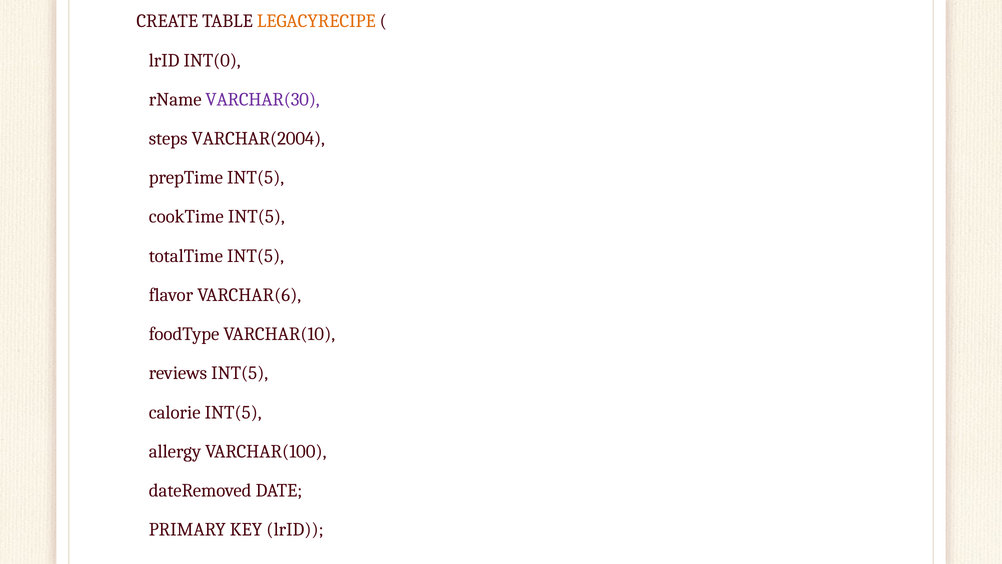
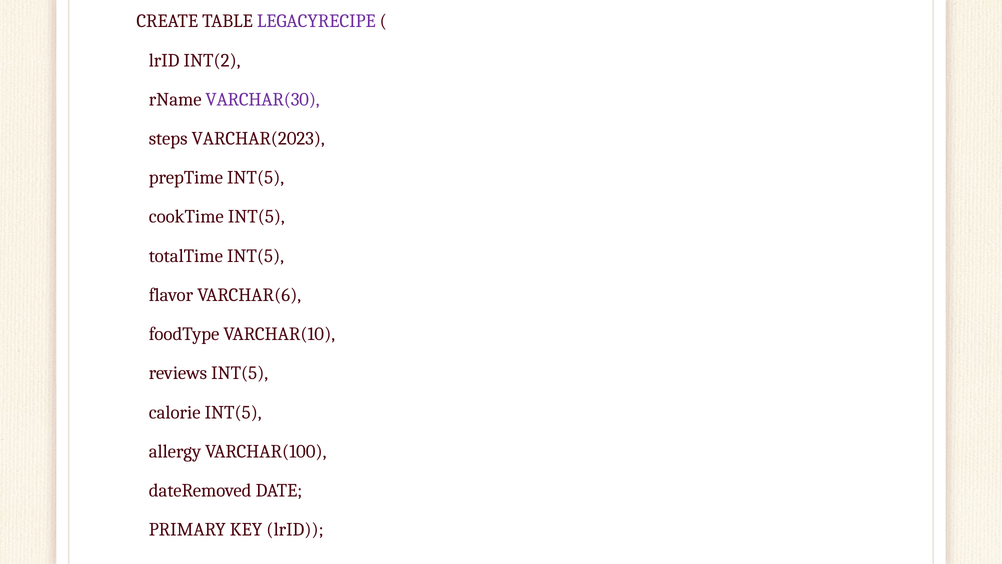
LEGACYRECIPE colour: orange -> purple
INT(0: INT(0 -> INT(2
VARCHAR(2004: VARCHAR(2004 -> VARCHAR(2023
